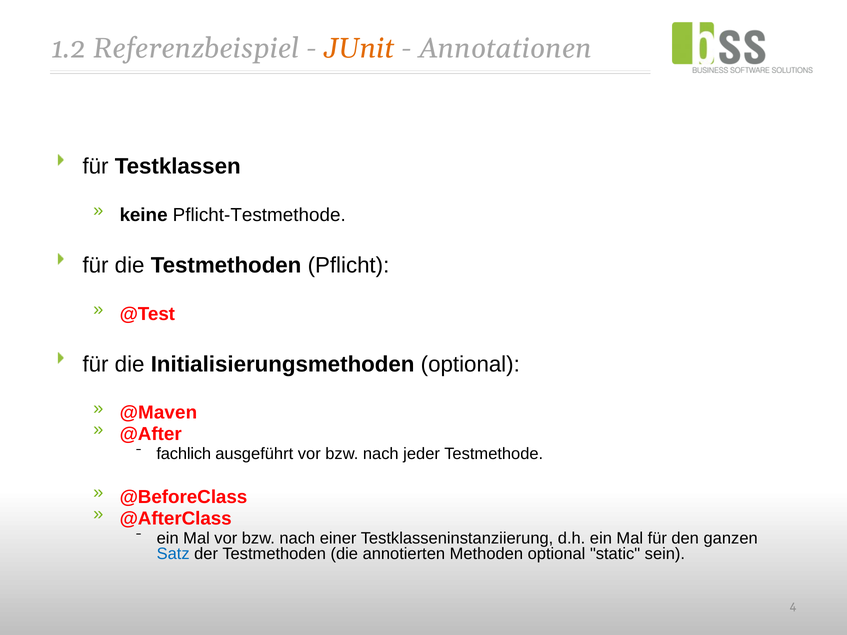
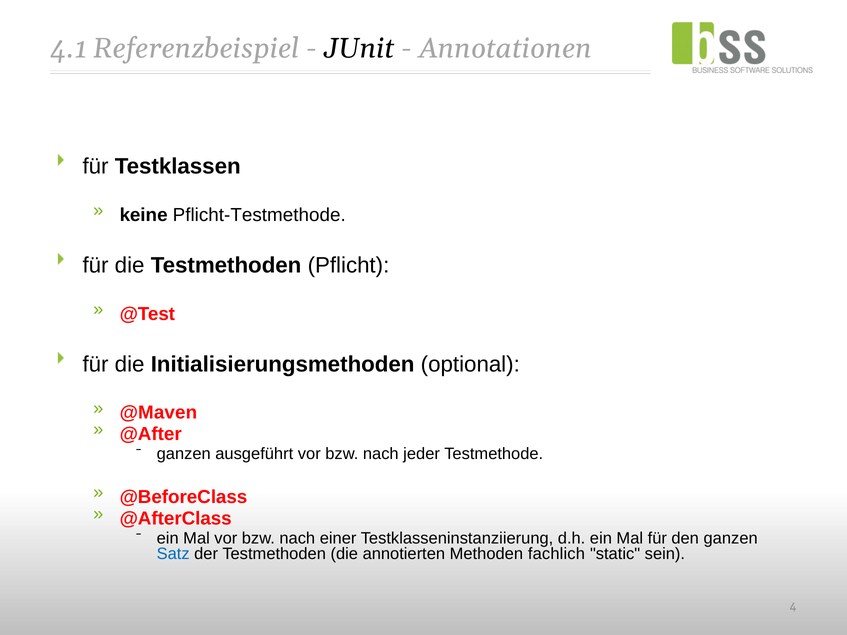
1.2: 1.2 -> 4.1
JUnit colour: orange -> black
fachlich at (184, 454): fachlich -> ganzen
Methoden optional: optional -> fachlich
